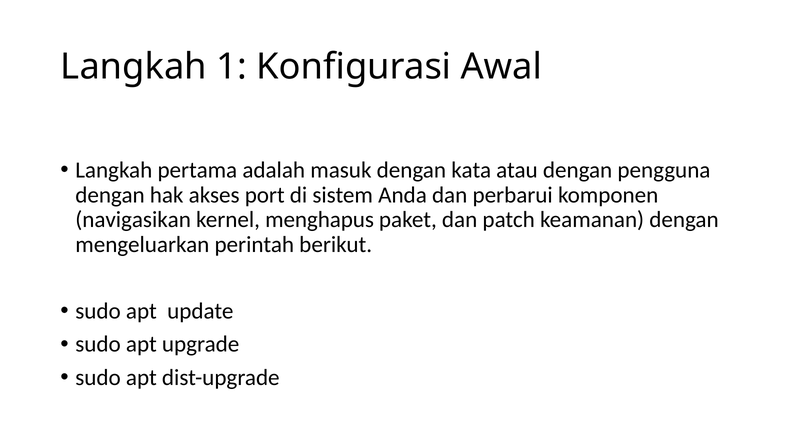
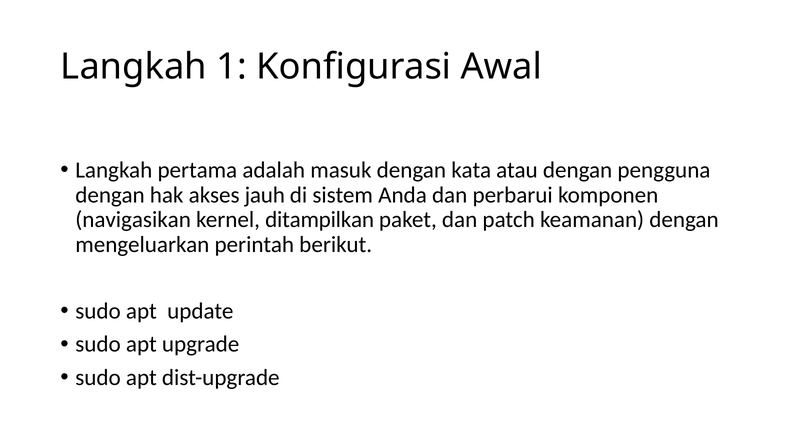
port: port -> jauh
menghapus: menghapus -> ditampilkan
